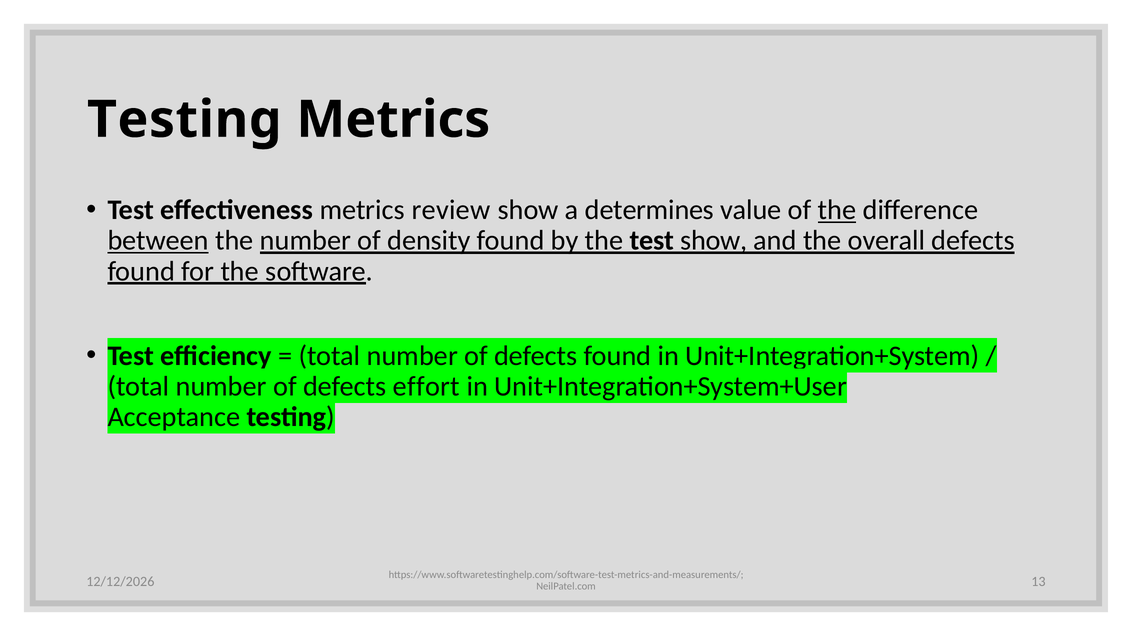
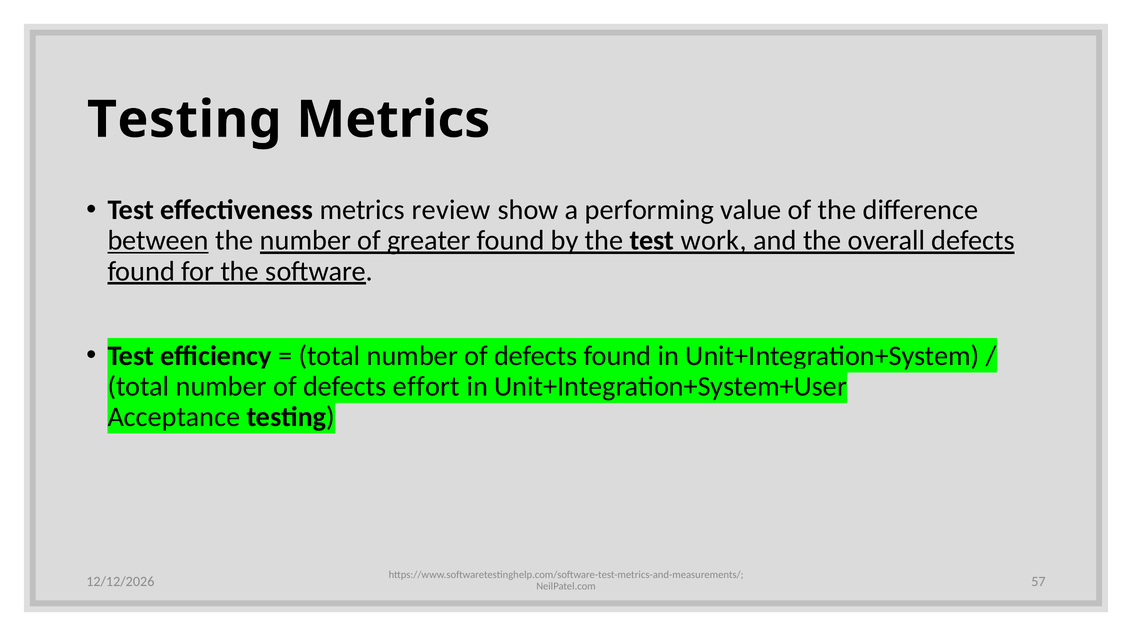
determines: determines -> performing
the at (837, 210) underline: present -> none
density: density -> greater
test show: show -> work
13: 13 -> 57
